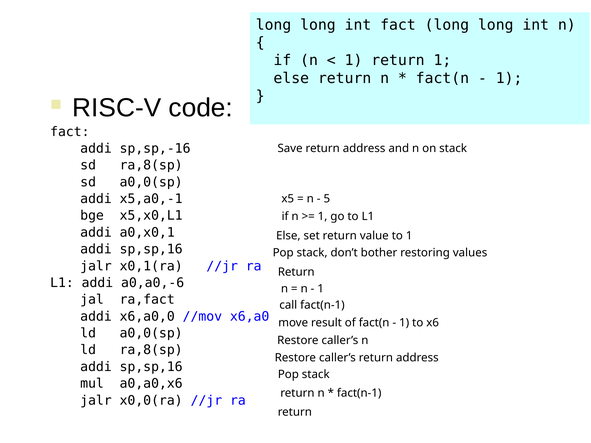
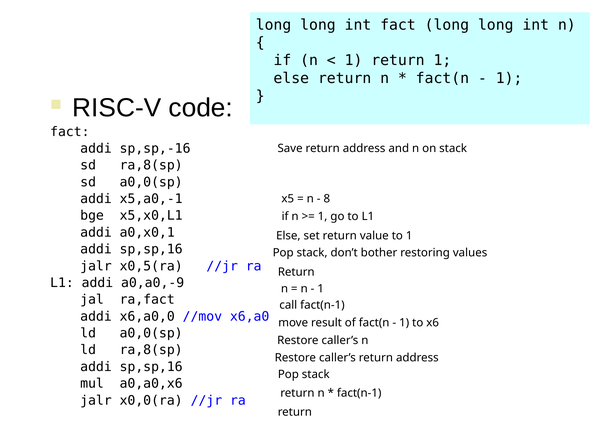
5: 5 -> 8
x0,1(ra: x0,1(ra -> x0,5(ra
a0,a0,-6: a0,a0,-6 -> a0,a0,-9
